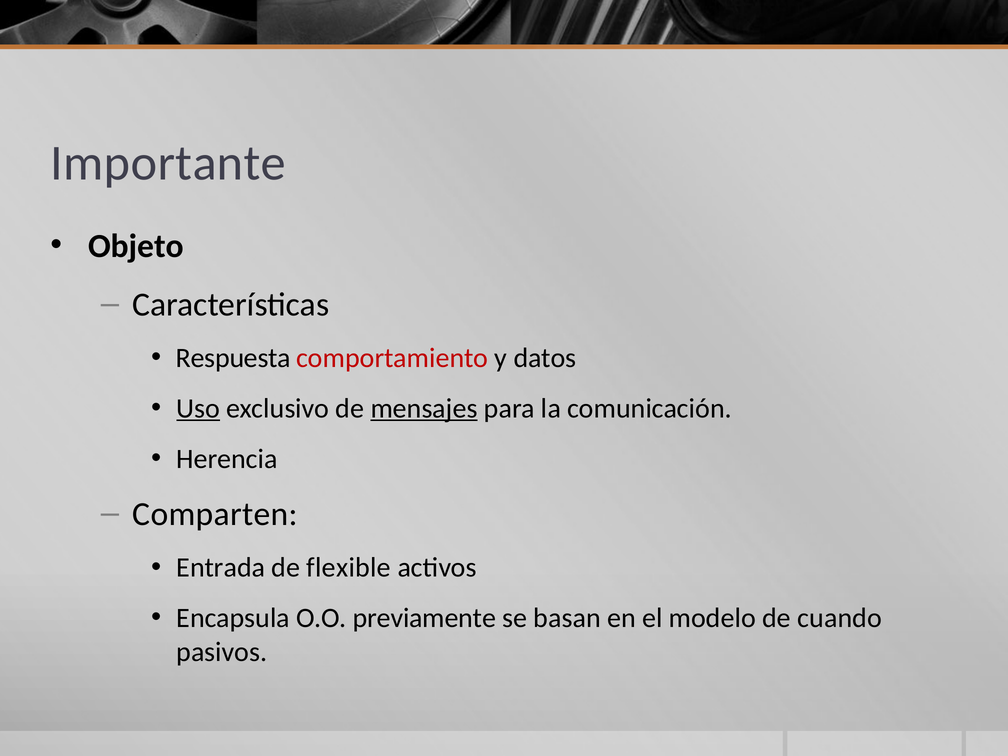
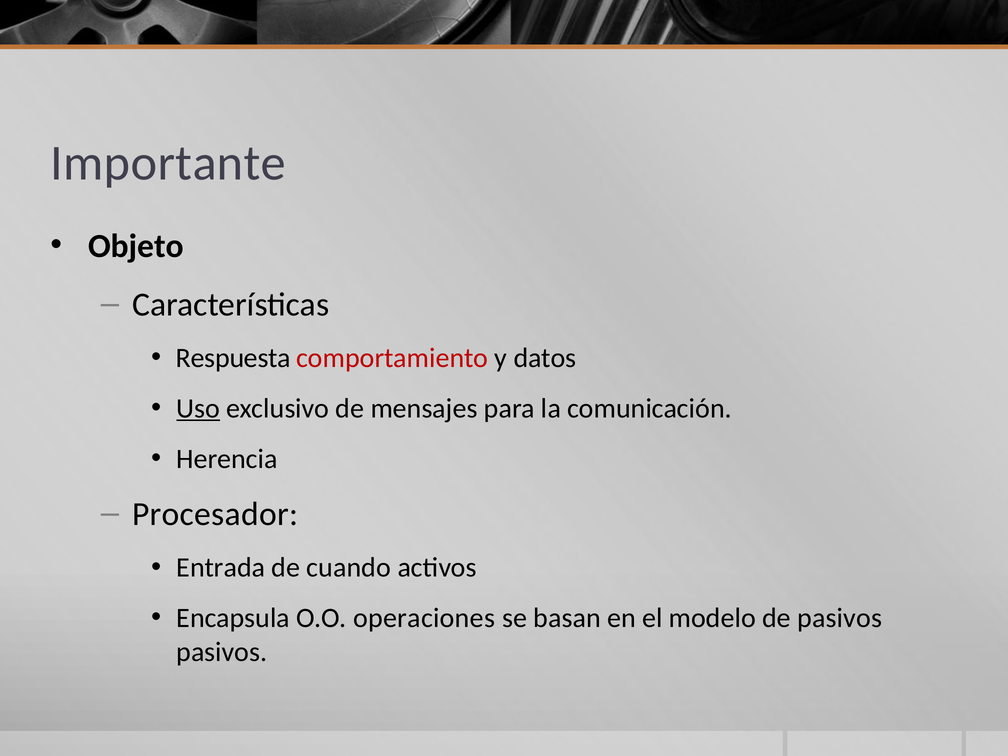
mensajes underline: present -> none
Comparten: Comparten -> Procesador
flexible: flexible -> cuando
previamente: previamente -> operaciones
de cuando: cuando -> pasivos
